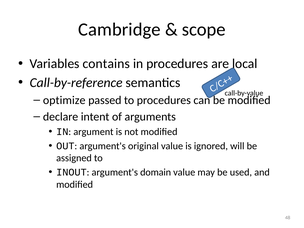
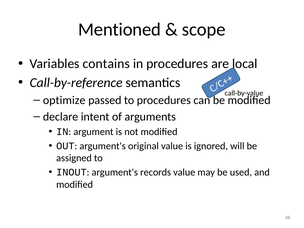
Cambridge: Cambridge -> Mentioned
domain: domain -> records
